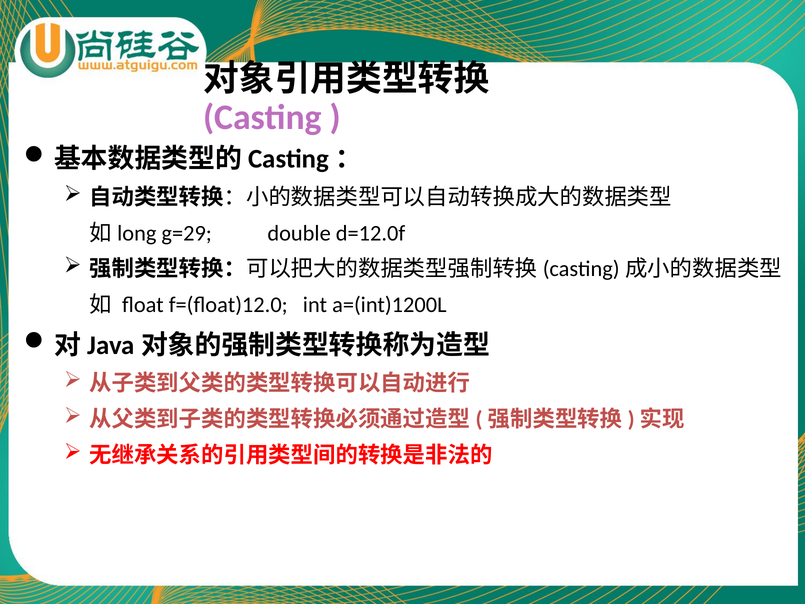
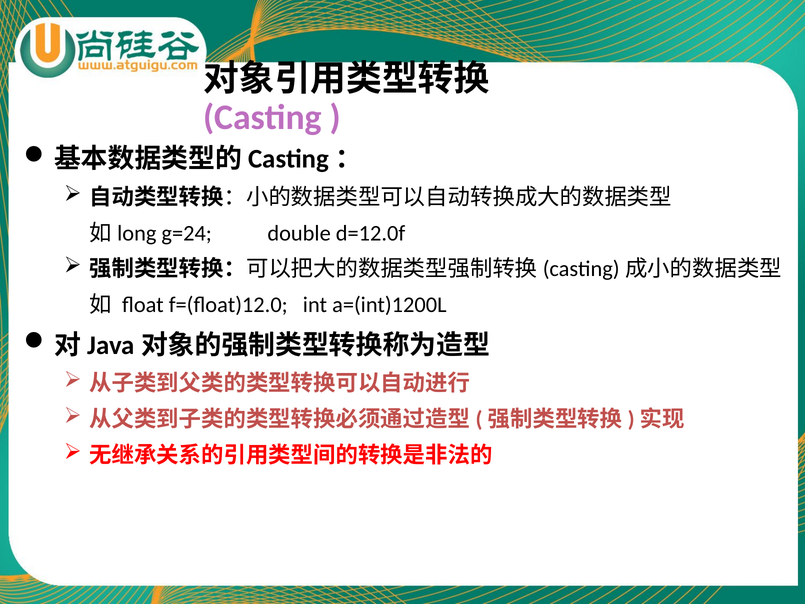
g=29: g=29 -> g=24
